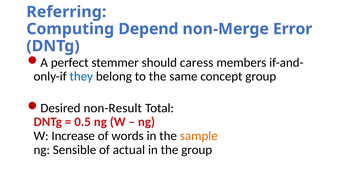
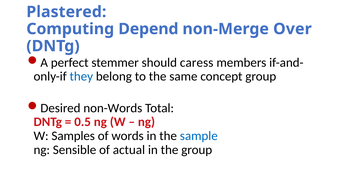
Referring: Referring -> Plastered
Error: Error -> Over
non-Result: non-Result -> non-Words
Increase: Increase -> Samples
sample colour: orange -> blue
